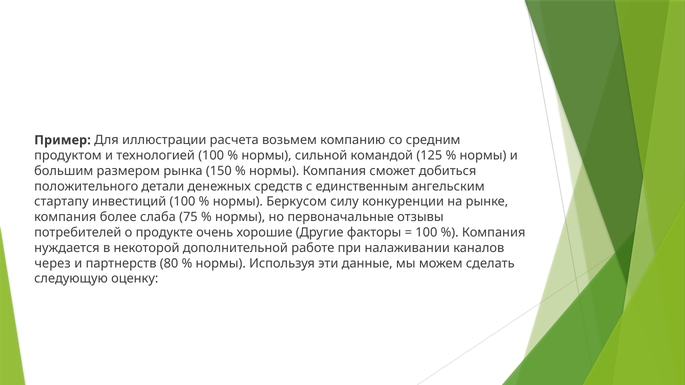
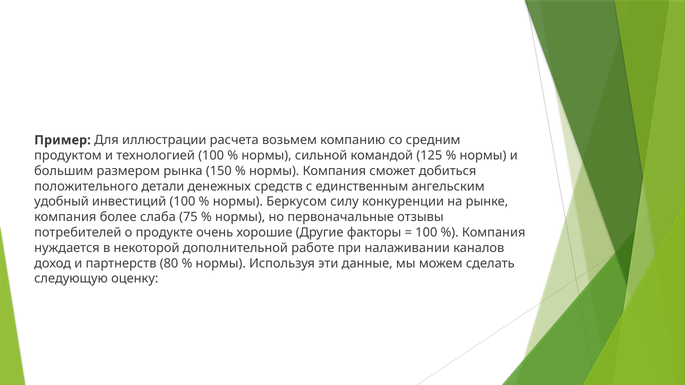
стартапу: стартапу -> удобный
через: через -> доход
